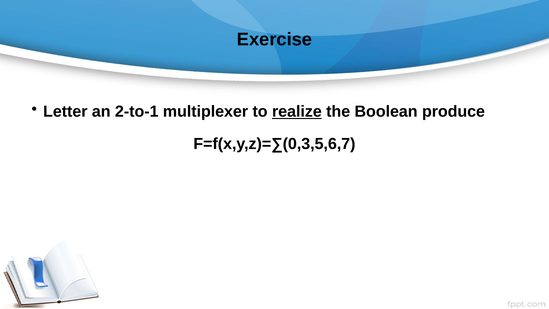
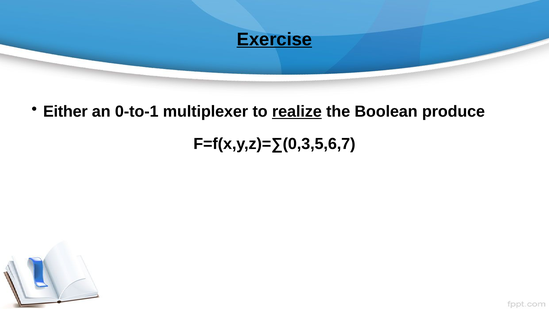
Exercise underline: none -> present
Letter: Letter -> Either
2-to-1: 2-to-1 -> 0-to-1
